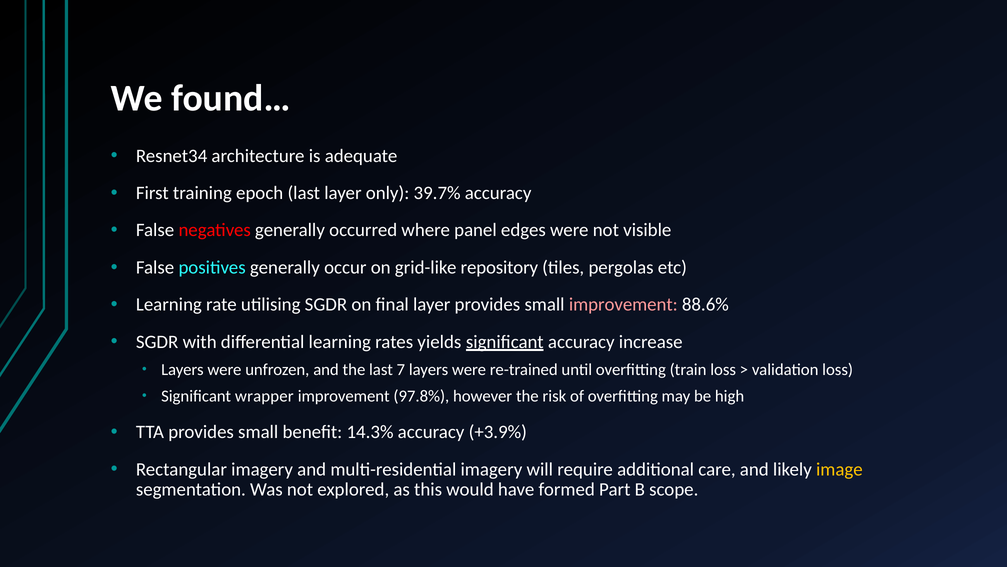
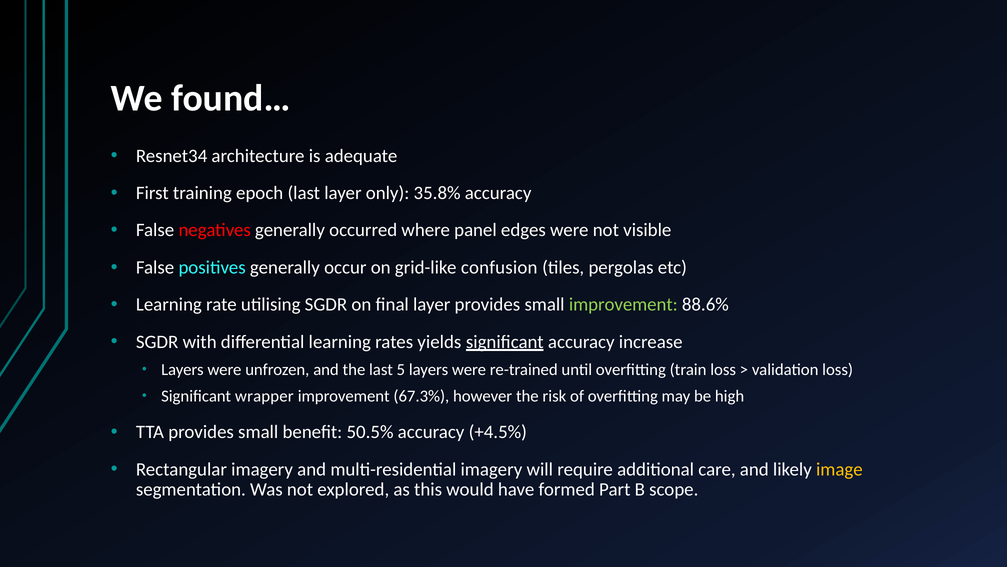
39.7%: 39.7% -> 35.8%
repository: repository -> confusion
improvement at (623, 304) colour: pink -> light green
7: 7 -> 5
97.8%: 97.8% -> 67.3%
14.3%: 14.3% -> 50.5%
+3.9%: +3.9% -> +4.5%
